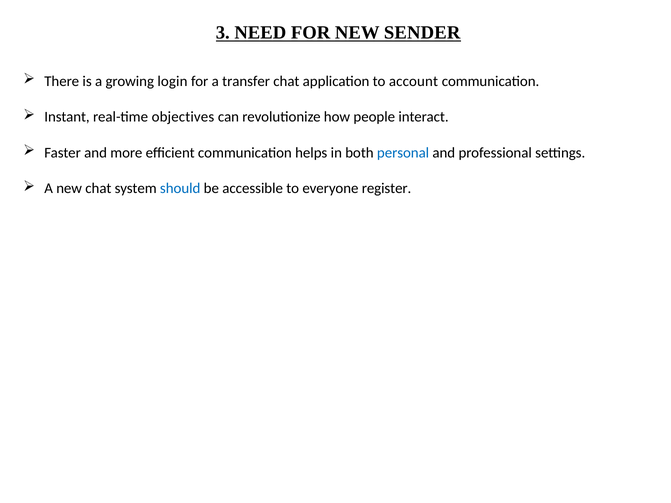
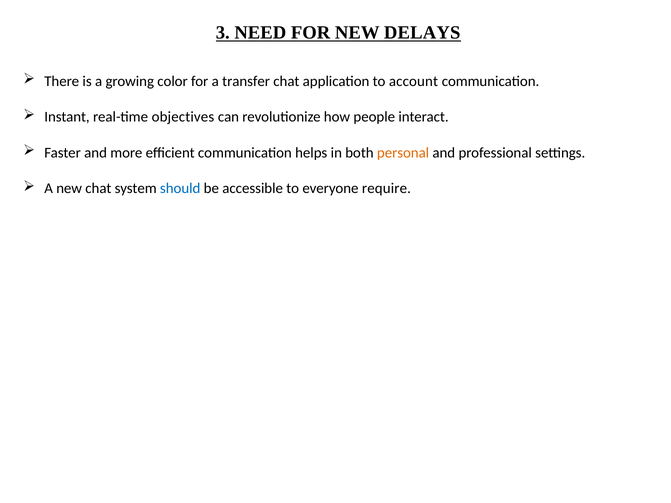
SENDER: SENDER -> DELAYS
login: login -> color
personal colour: blue -> orange
register: register -> require
